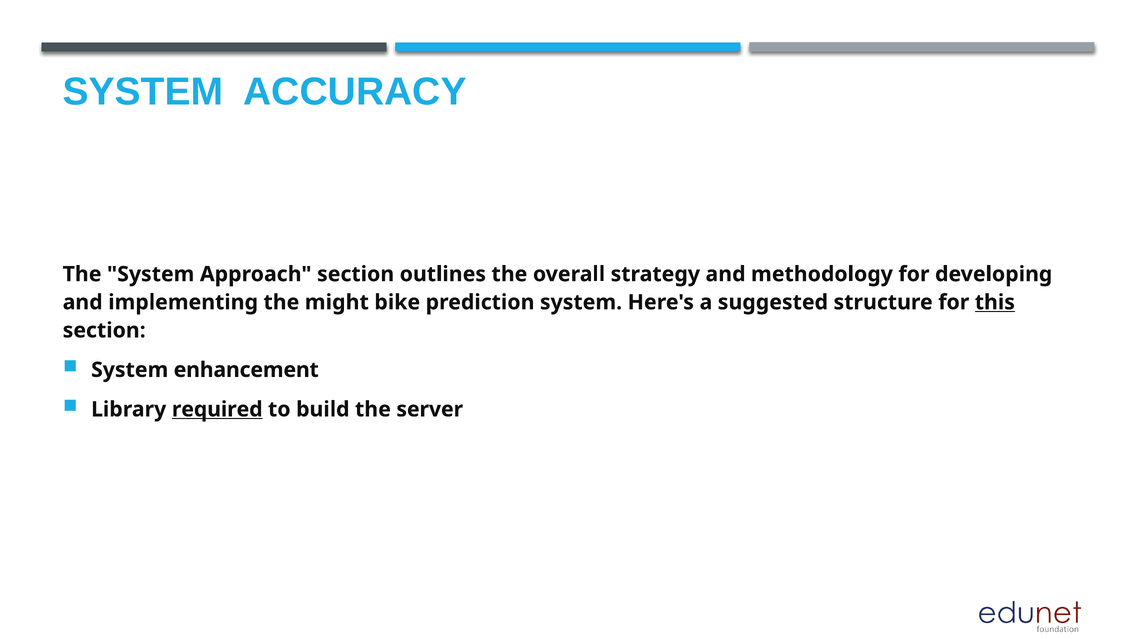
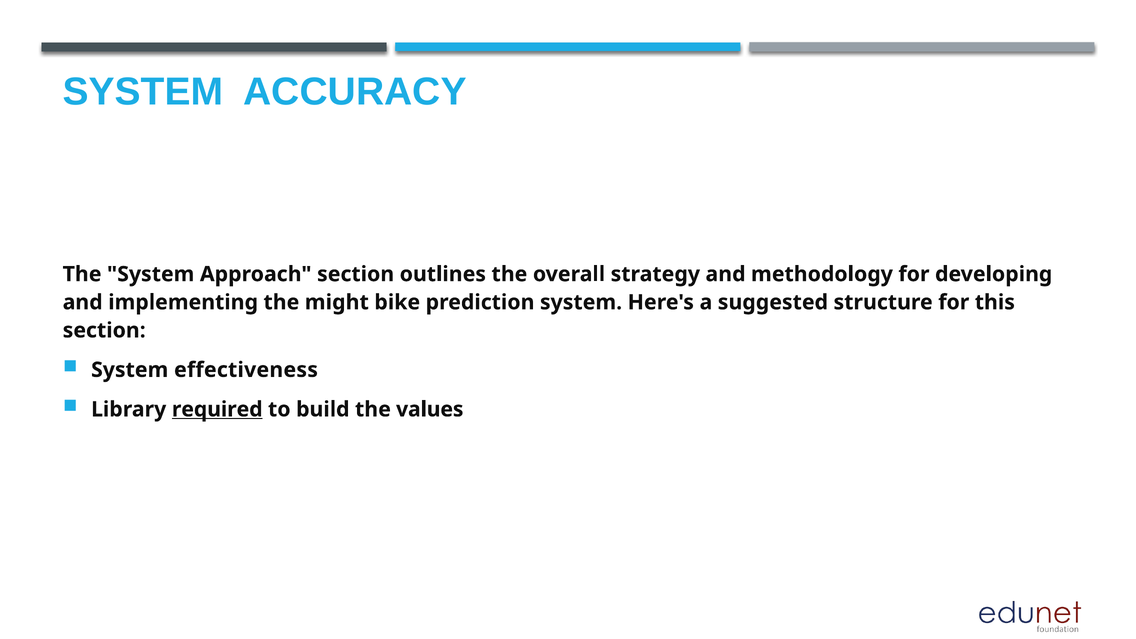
this underline: present -> none
enhancement: enhancement -> effectiveness
server: server -> values
